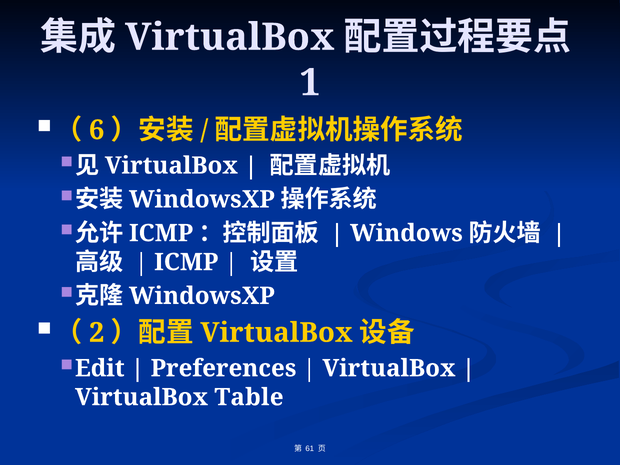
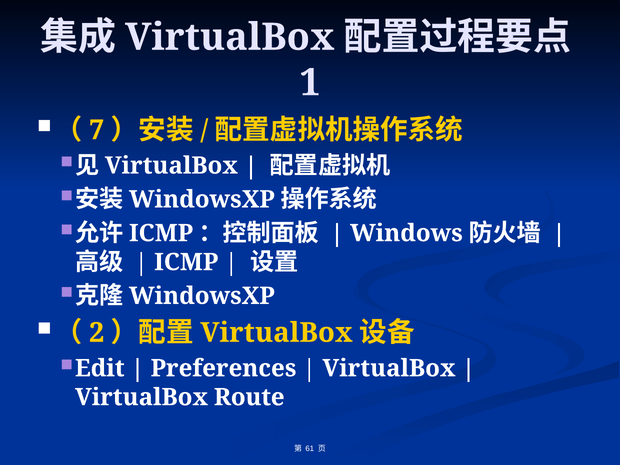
6: 6 -> 7
Table: Table -> Route
